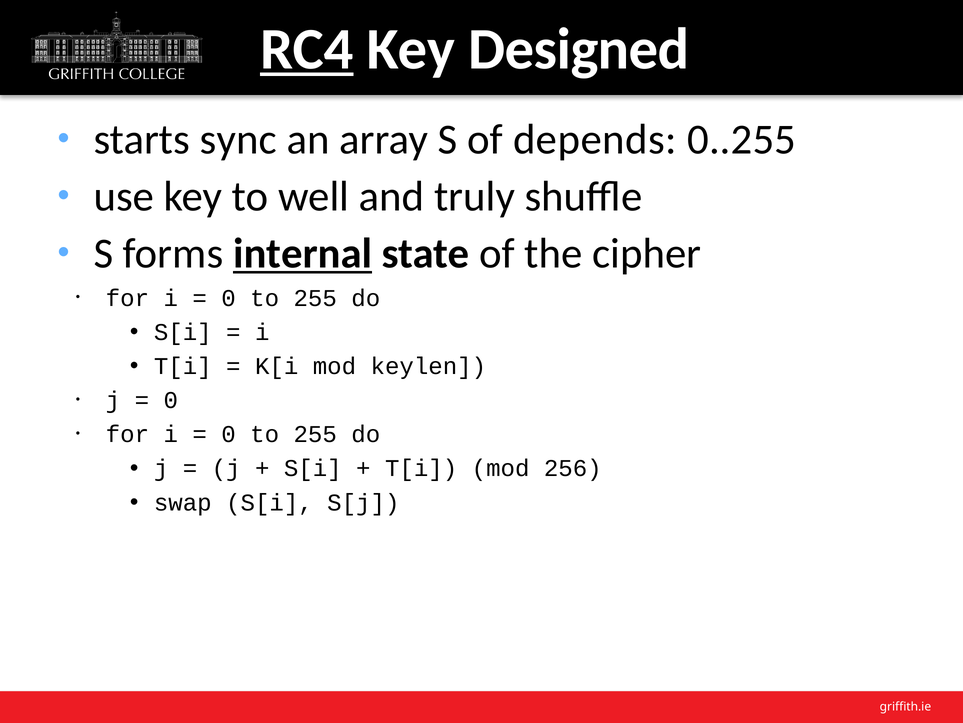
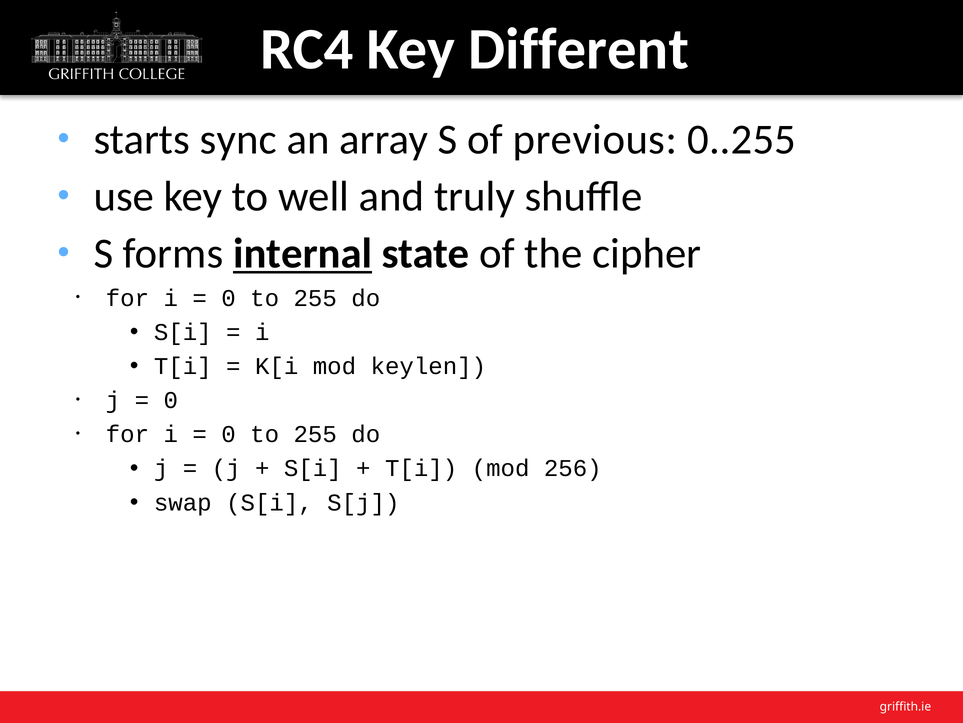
RC4 underline: present -> none
Designed: Designed -> Different
depends: depends -> previous
